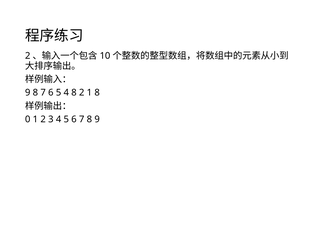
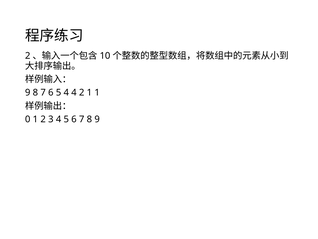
4 8: 8 -> 4
1 8: 8 -> 1
